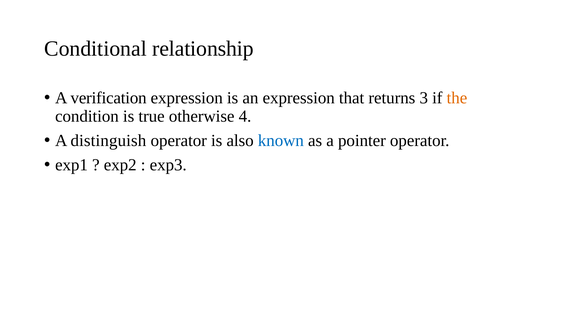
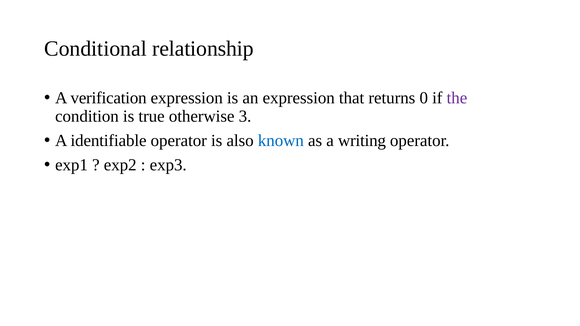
3: 3 -> 0
the colour: orange -> purple
4: 4 -> 3
distinguish: distinguish -> identifiable
pointer: pointer -> writing
